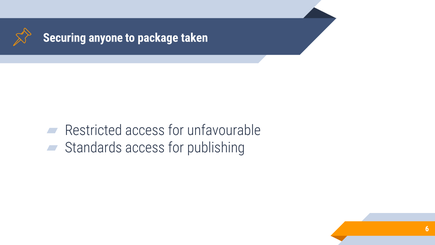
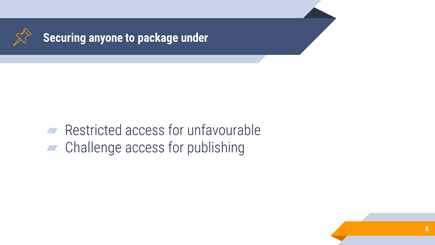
taken: taken -> under
Standards: Standards -> Challenge
